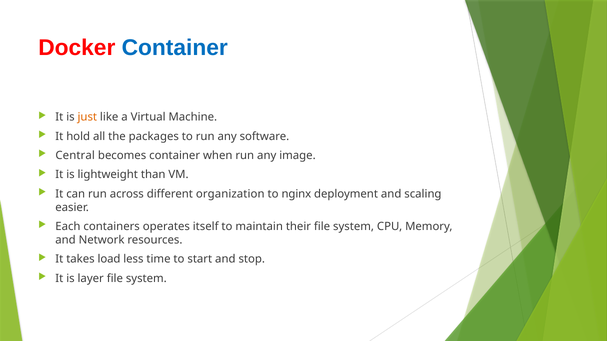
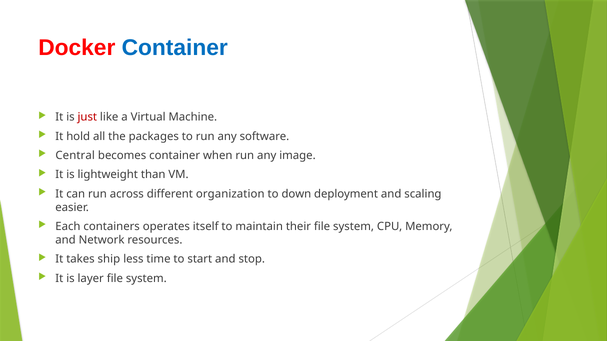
just colour: orange -> red
nginx: nginx -> down
load: load -> ship
